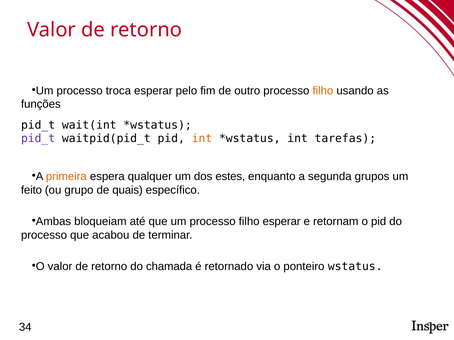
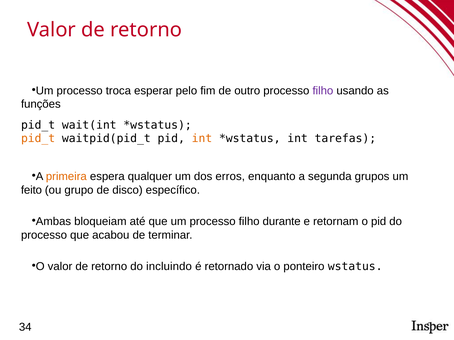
filho at (323, 91) colour: orange -> purple
pid_t at (38, 139) colour: purple -> orange
estes: estes -> erros
quais: quais -> disco
filho esperar: esperar -> durante
chamada: chamada -> incluindo
